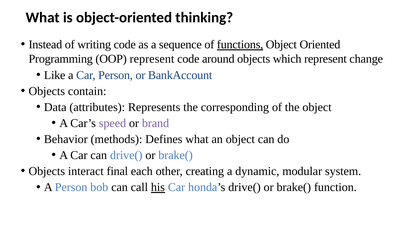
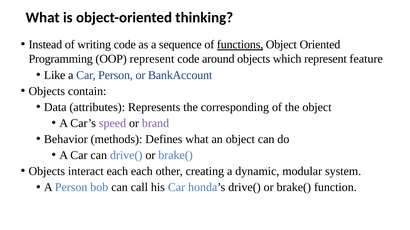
change: change -> feature
interact final: final -> each
his underline: present -> none
